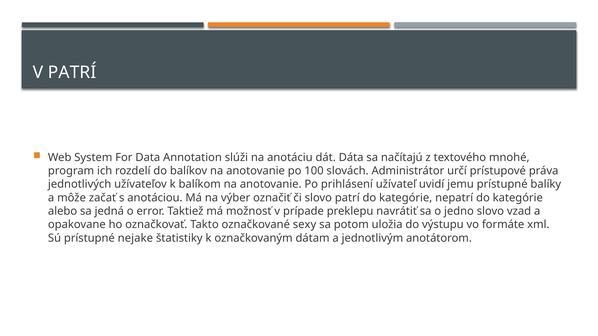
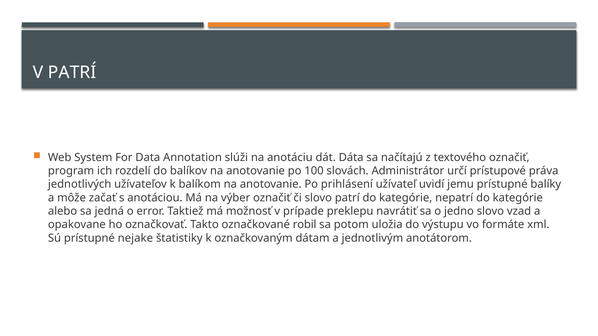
textového mnohé: mnohé -> označiť
sexy: sexy -> robil
